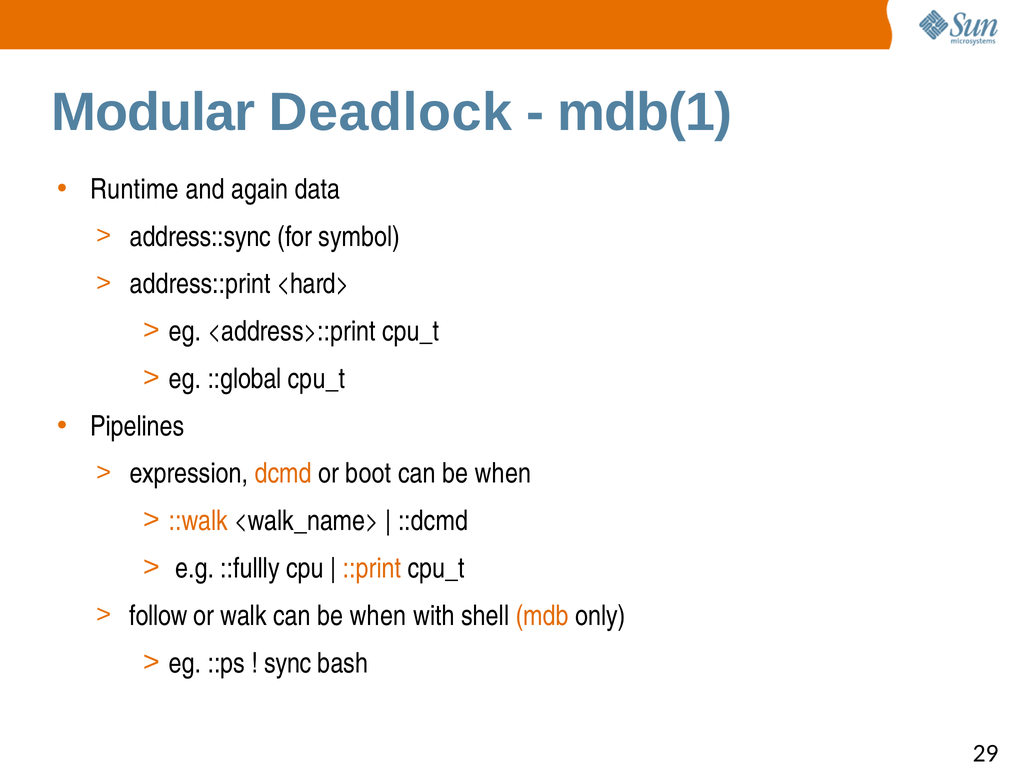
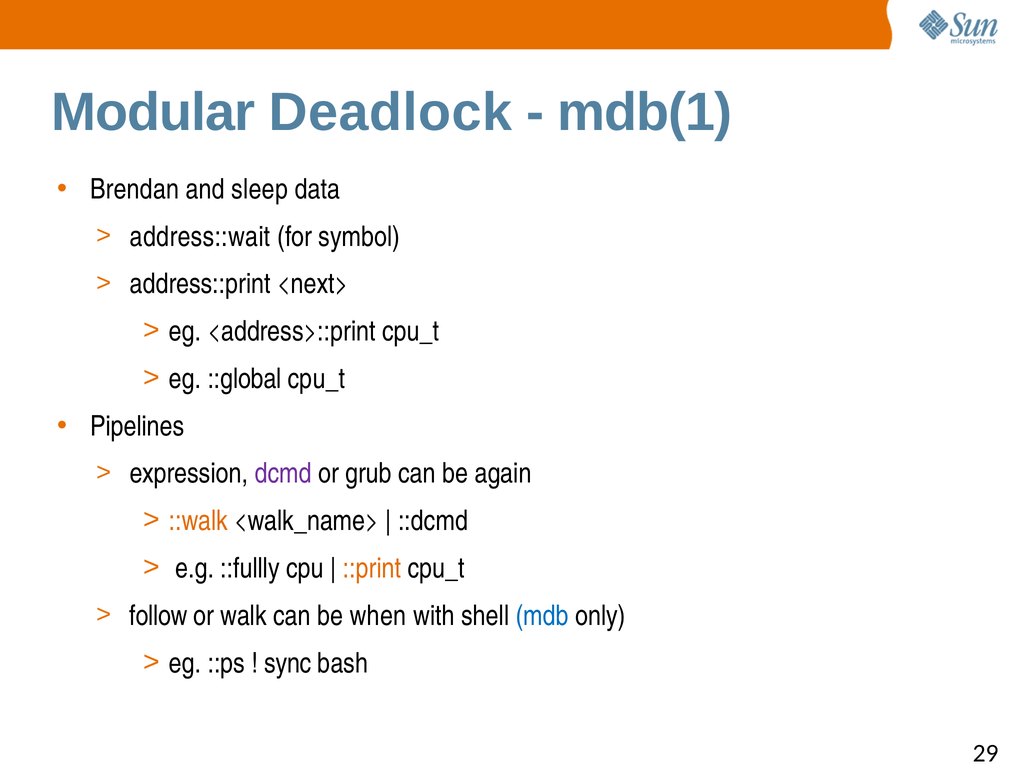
Runtime: Runtime -> Brendan
again: again -> sleep
address::sync: address::sync -> address::wait
<hard>: <hard> -> <next>
dcmd colour: orange -> purple
boot: boot -> grub
when at (503, 473): when -> again
mdb colour: orange -> blue
